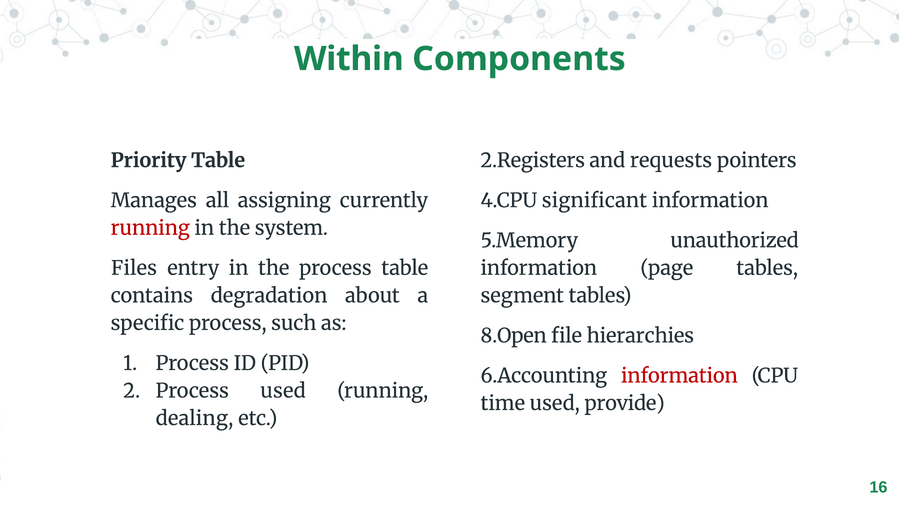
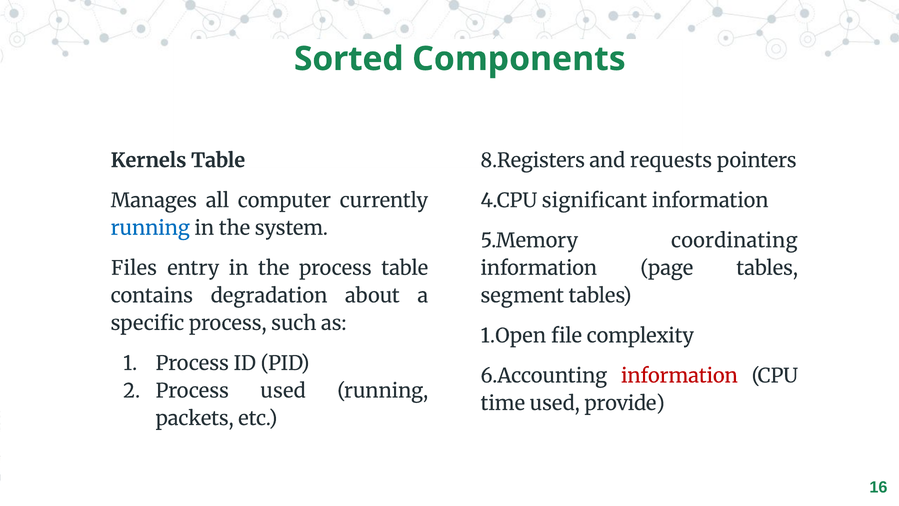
Within: Within -> Sorted
Priority: Priority -> Kernels
2.Registers: 2.Registers -> 8.Registers
assigning: assigning -> computer
running at (150, 228) colour: red -> blue
unauthorized: unauthorized -> coordinating
8.Open: 8.Open -> 1.Open
hierarchies: hierarchies -> complexity
dealing: dealing -> packets
